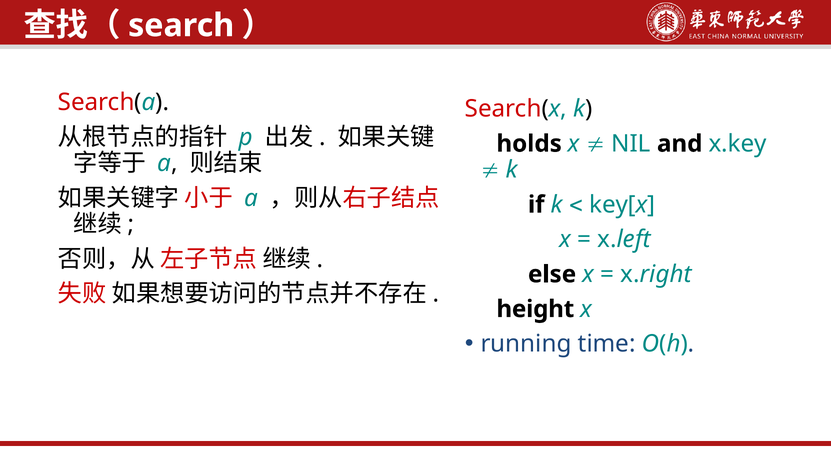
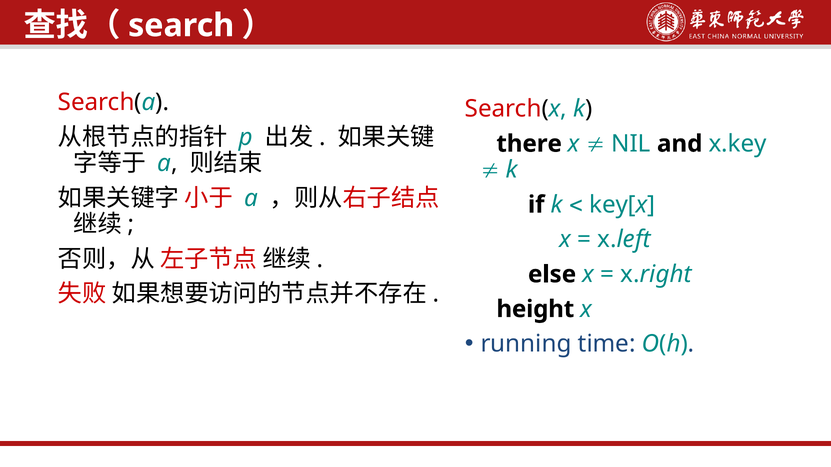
holds: holds -> there
